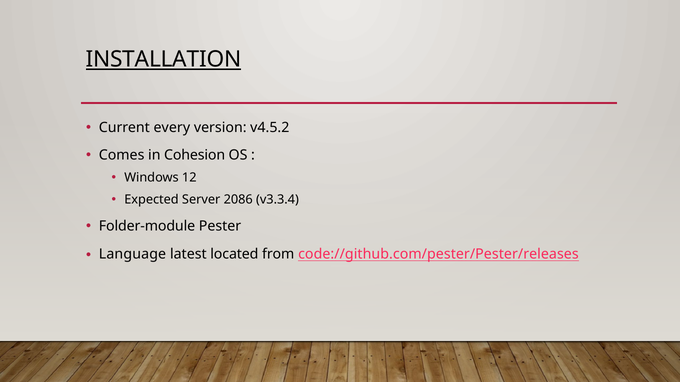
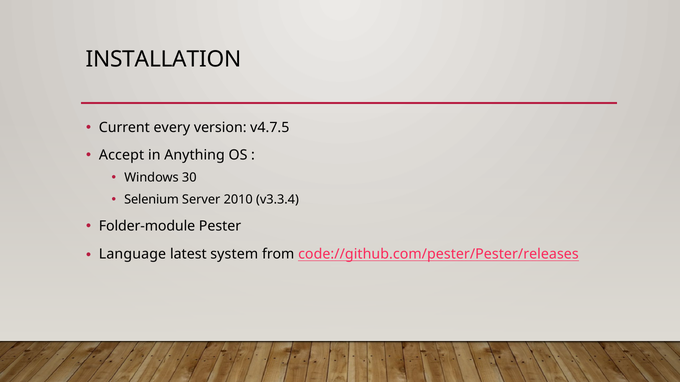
INSTALLATION underline: present -> none
v4.5.2: v4.5.2 -> v4.7.5
Comes: Comes -> Accept
Cohesion: Cohesion -> Anything
12: 12 -> 30
Expected: Expected -> Selenium
2086: 2086 -> 2010
located: located -> system
